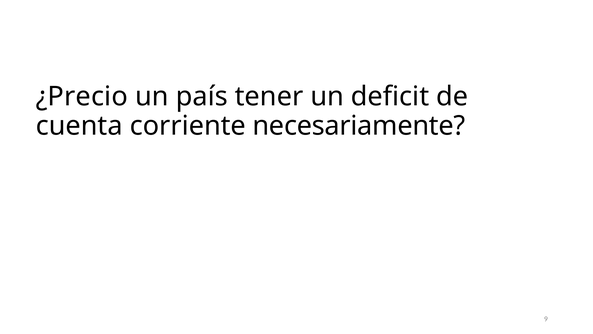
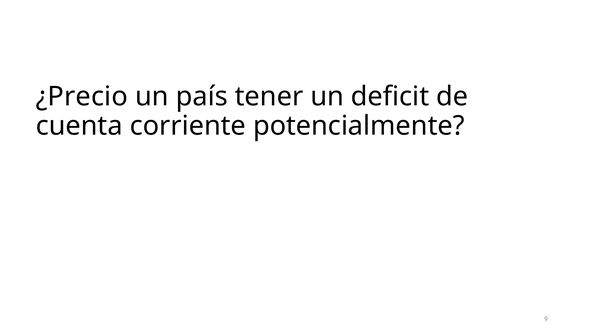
necesariamente: necesariamente -> potencialmente
